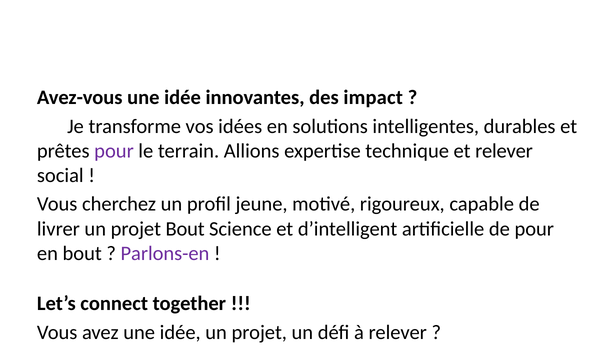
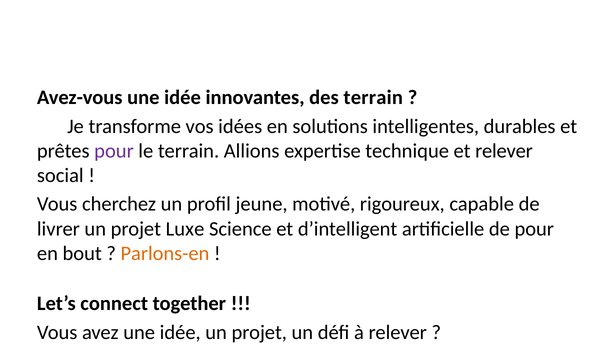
des impact: impact -> terrain
projet Bout: Bout -> Luxe
Parlons-en colour: purple -> orange
